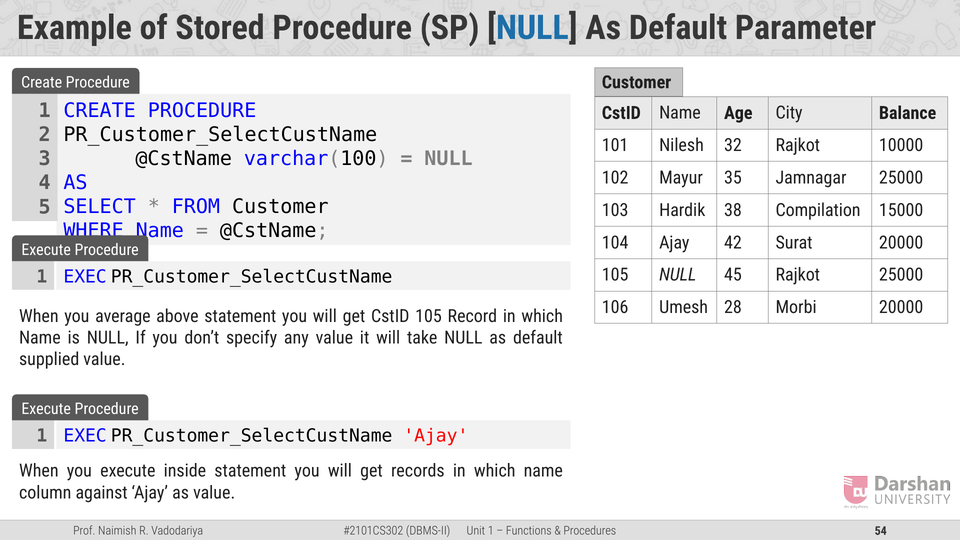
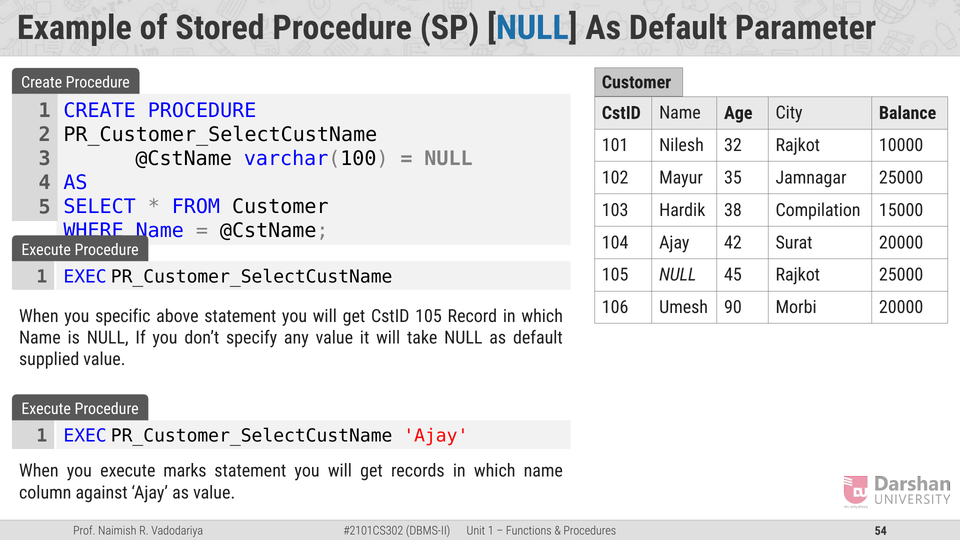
28: 28 -> 90
average: average -> specific
inside: inside -> marks
